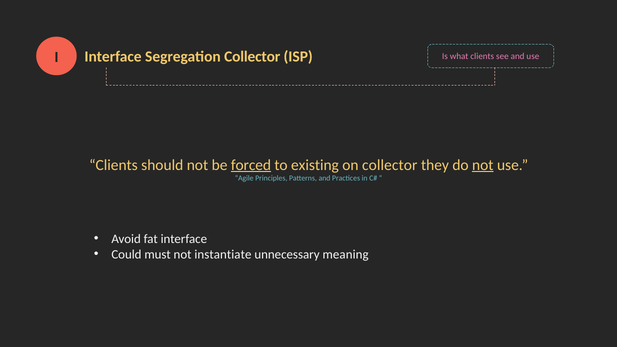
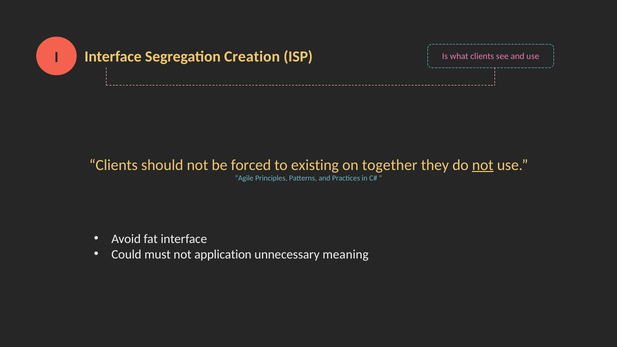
Segregation Collector: Collector -> Creation
forced underline: present -> none
on collector: collector -> together
instantiate: instantiate -> application
